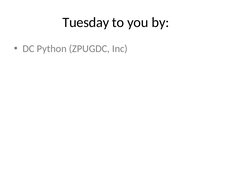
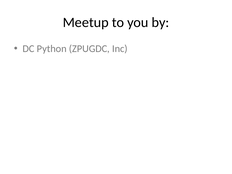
Tuesday: Tuesday -> Meetup
